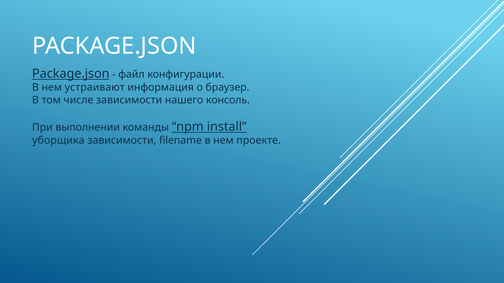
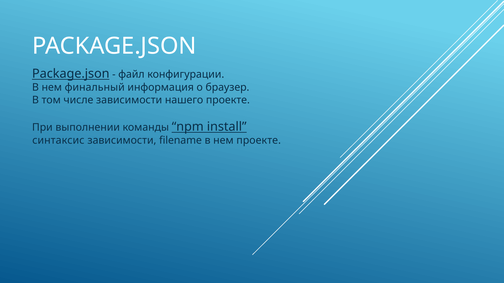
устраивают: устраивают -> финальный
нашего консоль: консоль -> проекте
уборщика: уборщика -> синтаксис
